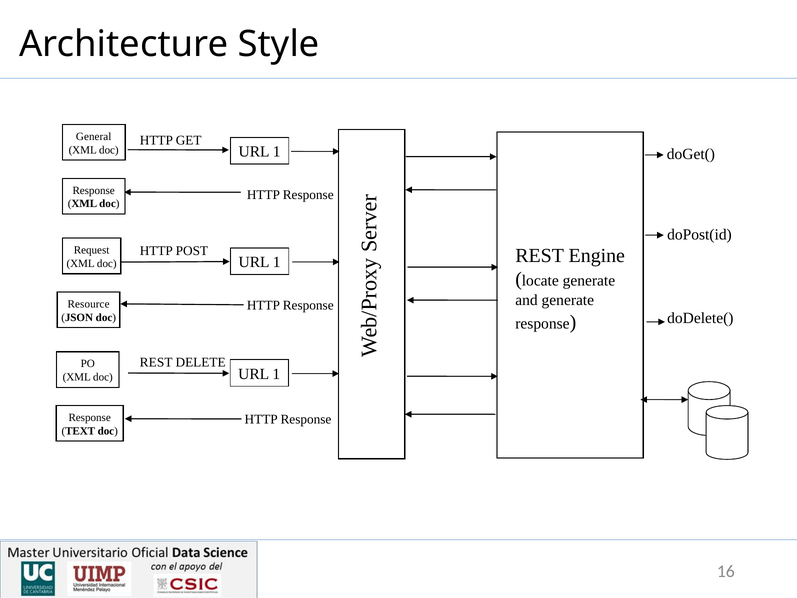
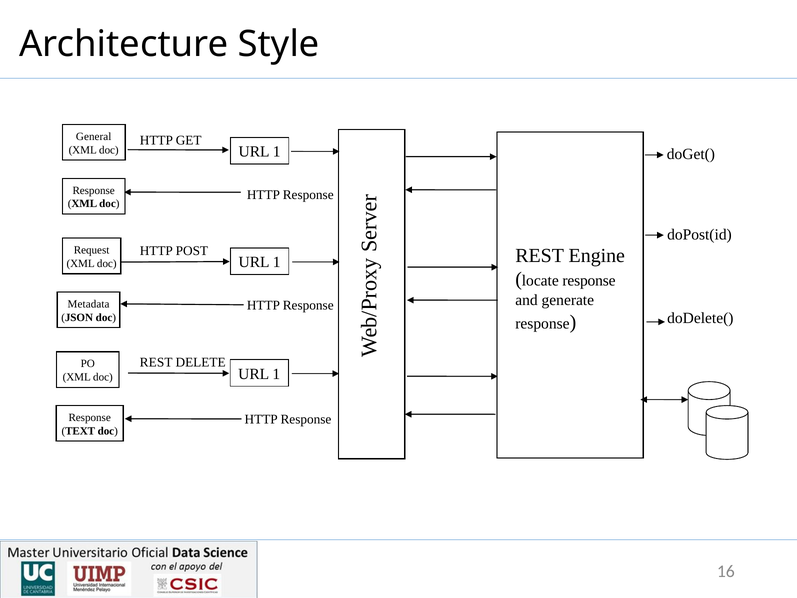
locate generate: generate -> response
Resource: Resource -> Metadata
